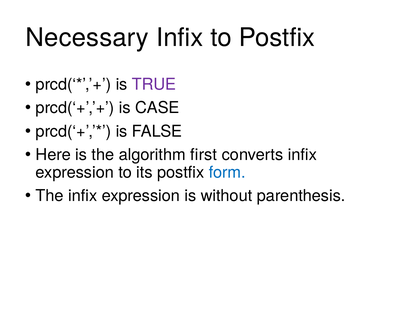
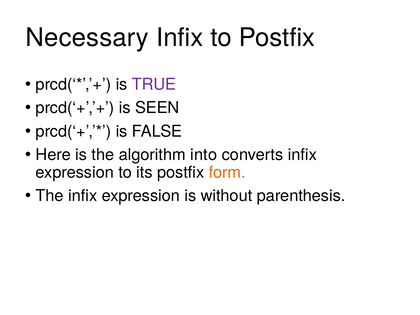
CASE: CASE -> SEEN
first: first -> into
form colour: blue -> orange
